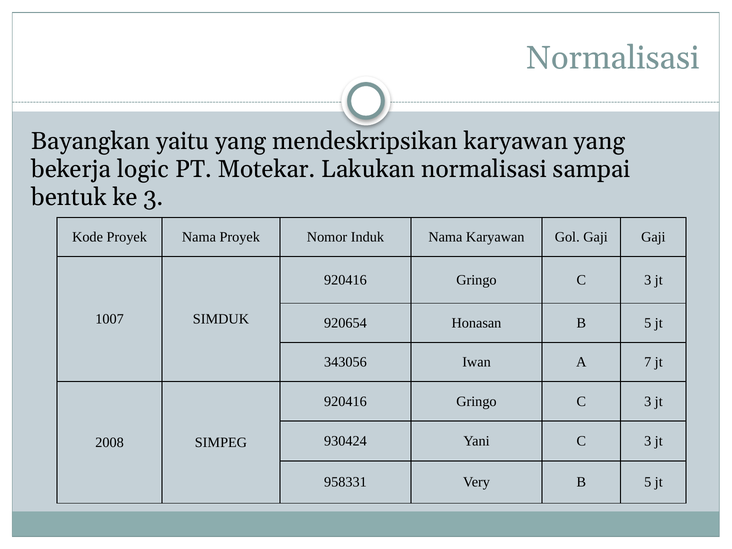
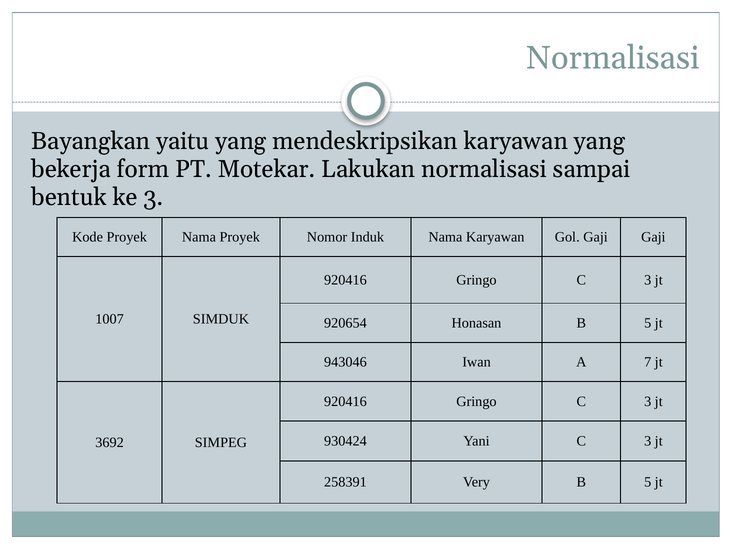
logic: logic -> form
343056: 343056 -> 943046
2008: 2008 -> 3692
958331: 958331 -> 258391
